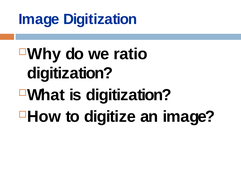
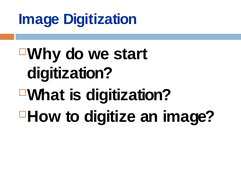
ratio: ratio -> start
